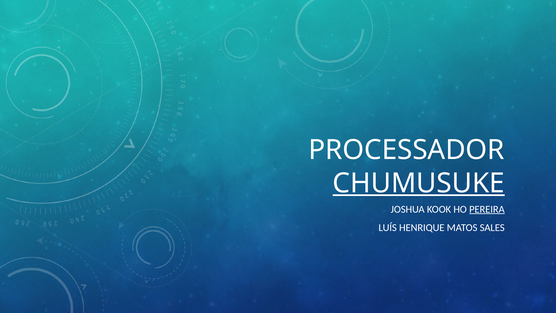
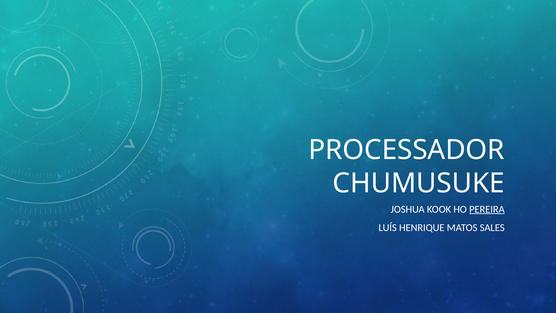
CHUMUSUKE underline: present -> none
